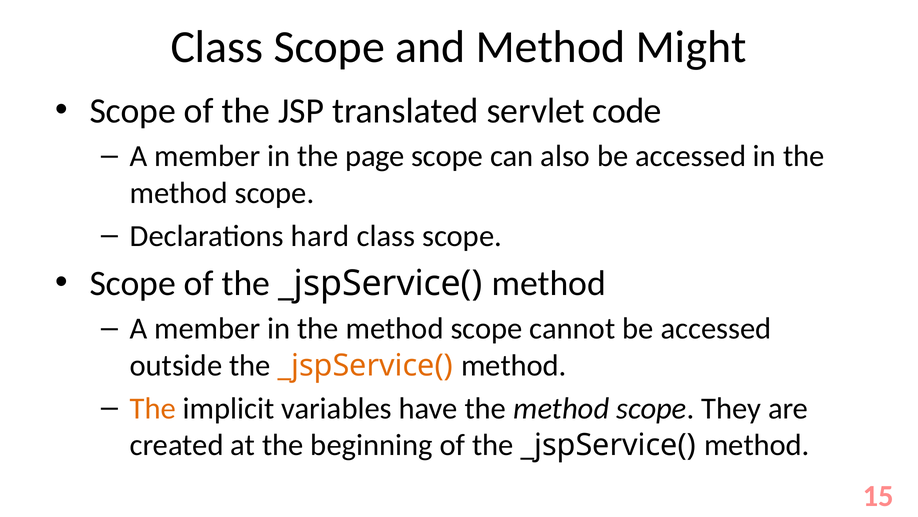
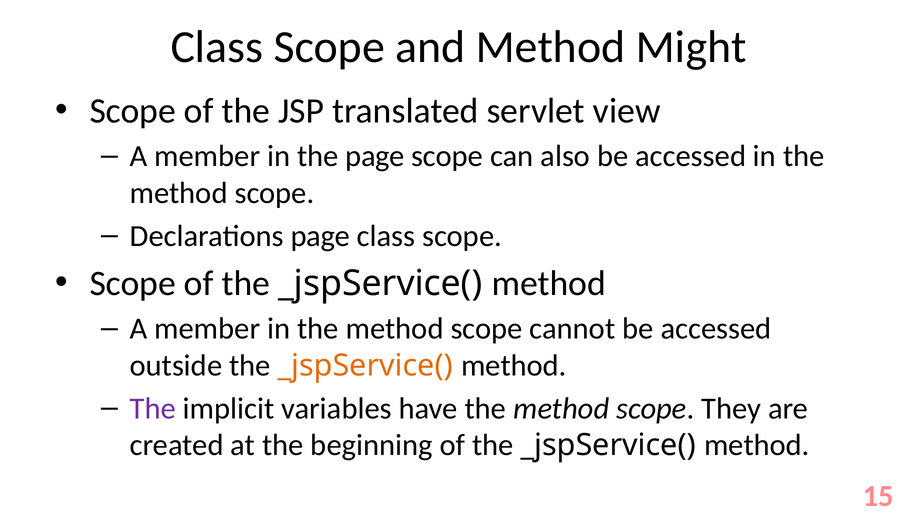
code: code -> view
Declarations hard: hard -> page
The at (153, 408) colour: orange -> purple
